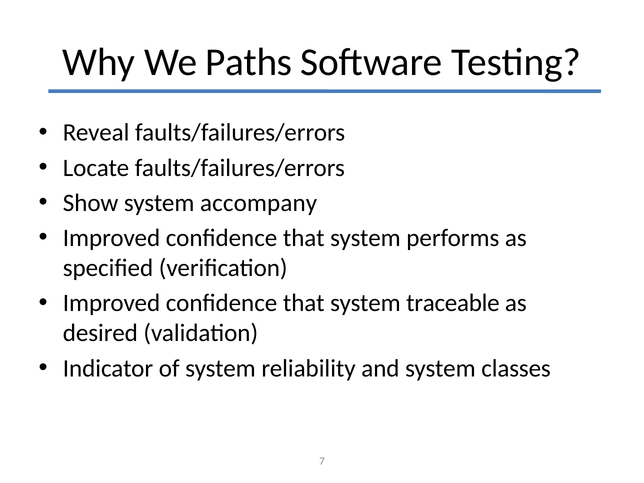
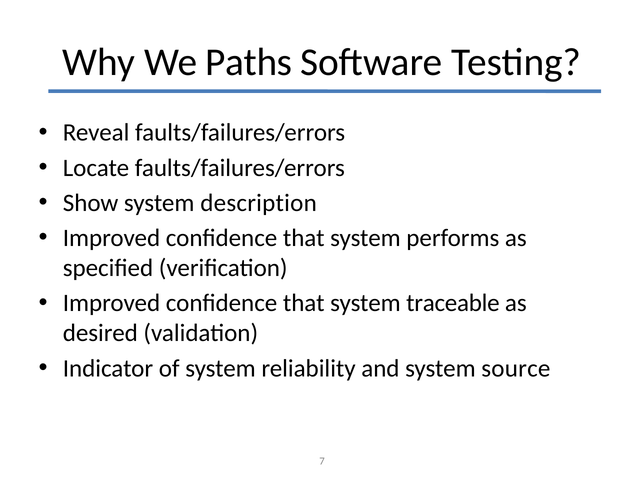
accompany: accompany -> description
classes: classes -> source
